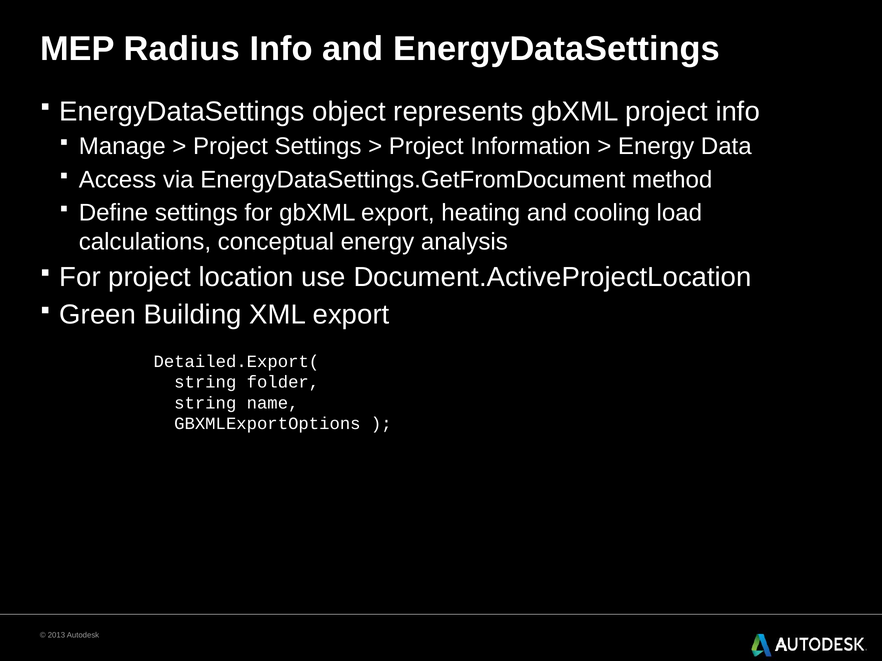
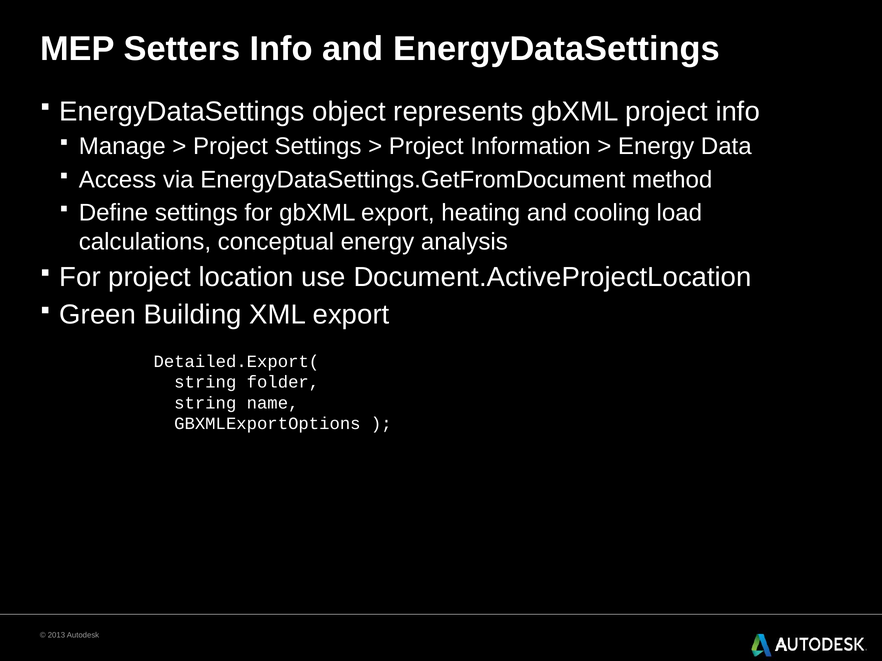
Radius: Radius -> Setters
